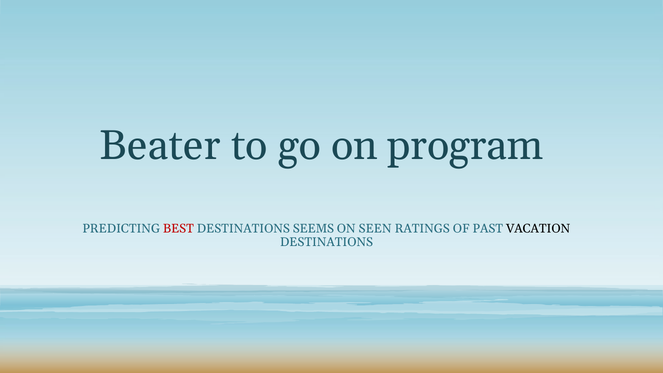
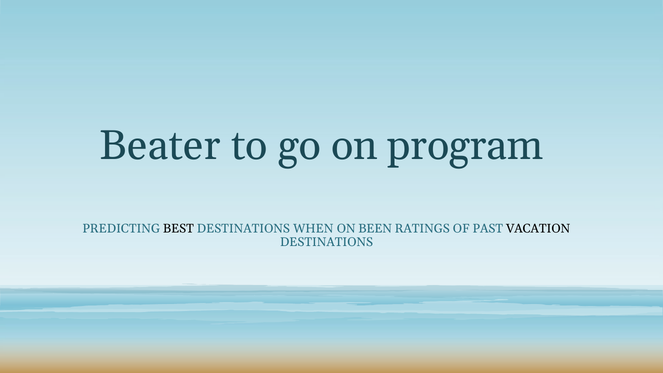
BEST colour: red -> black
SEEMS: SEEMS -> WHEN
SEEN: SEEN -> BEEN
